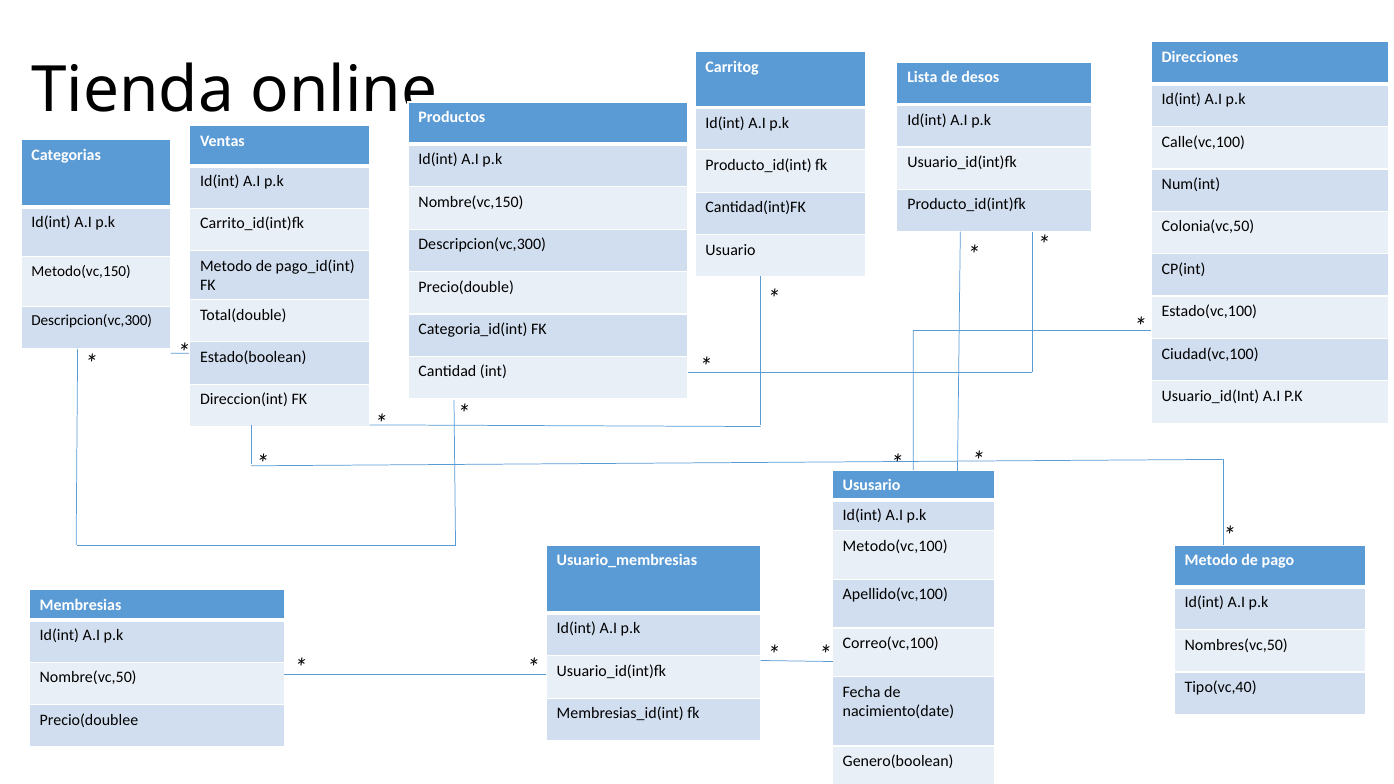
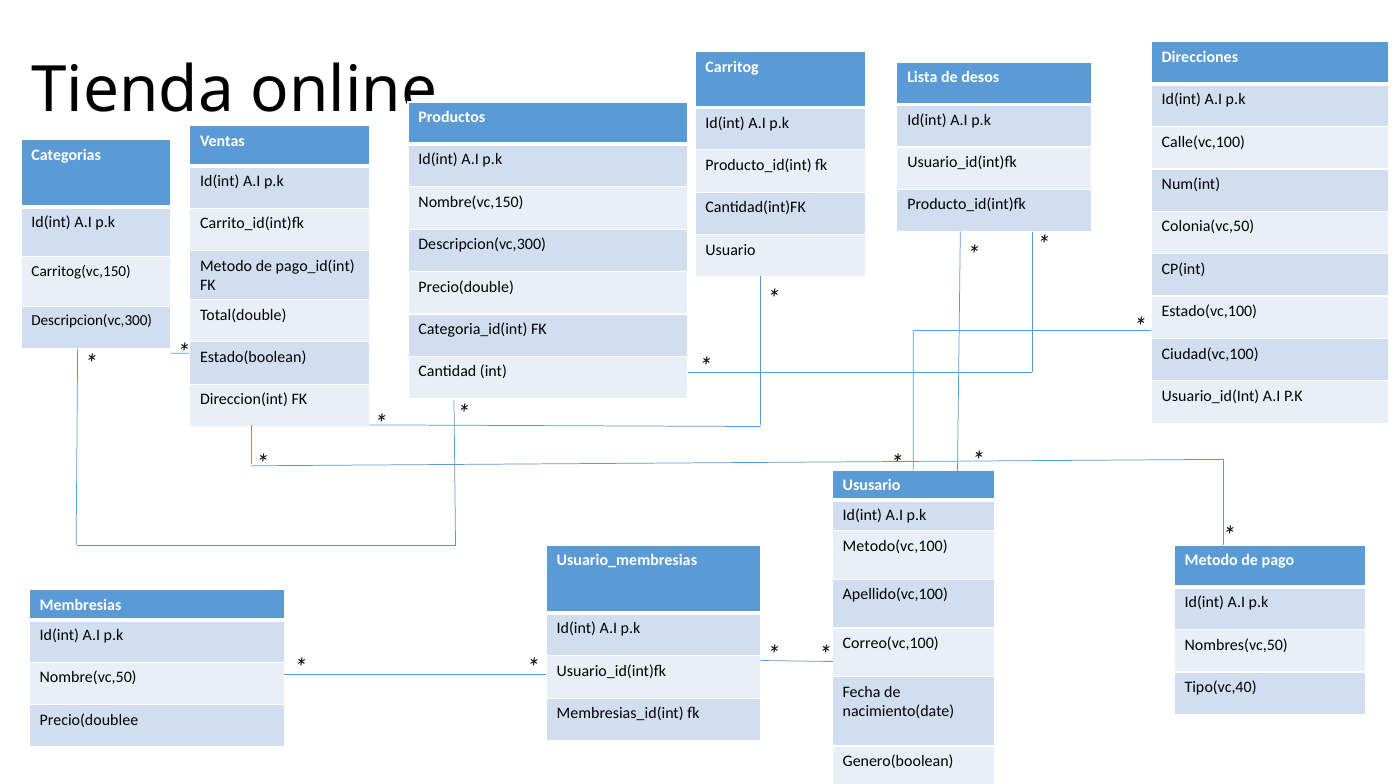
Metodo(vc,150: Metodo(vc,150 -> Carritog(vc,150
